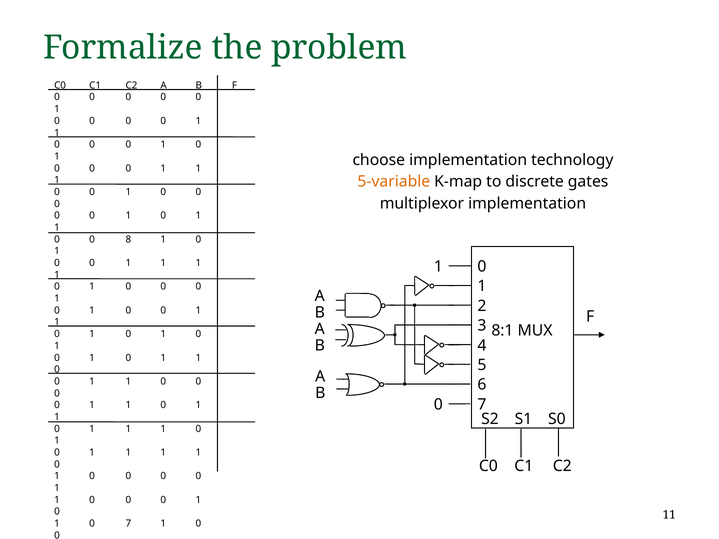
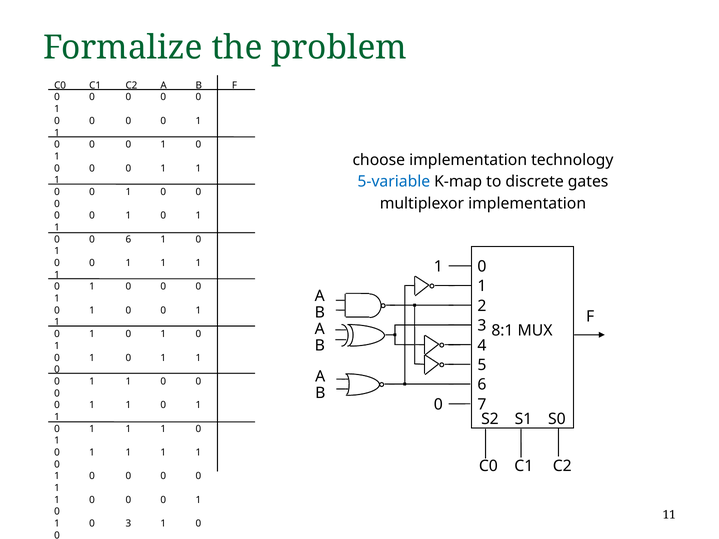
5-variable colour: orange -> blue
0 8: 8 -> 6
0 7: 7 -> 3
